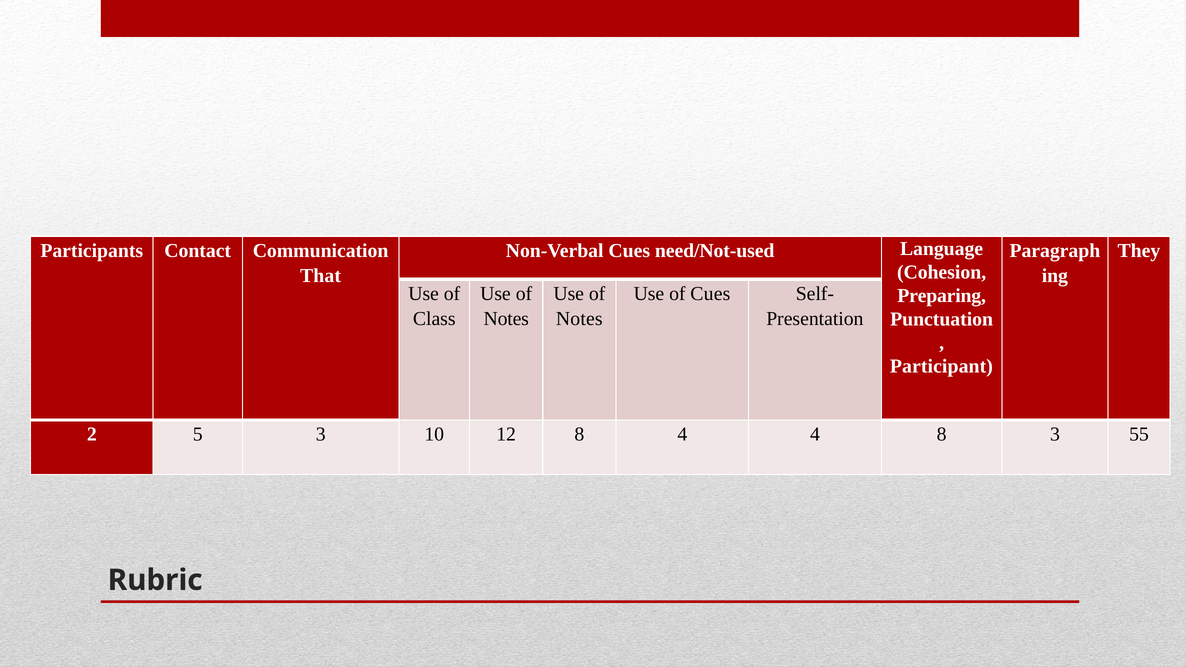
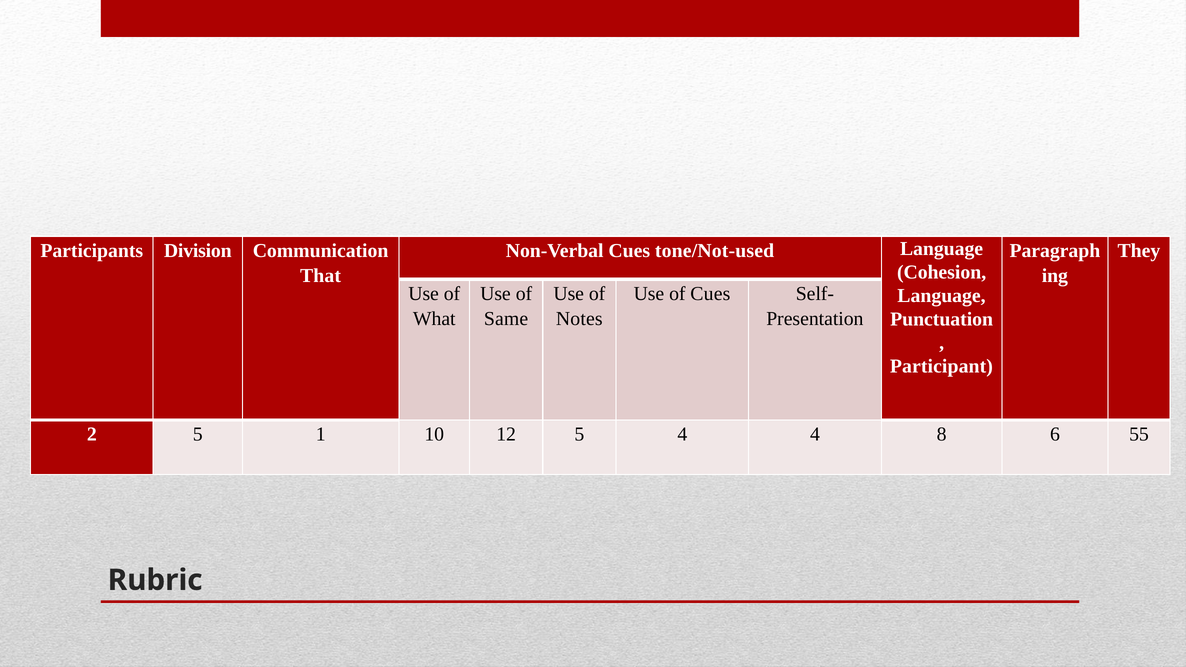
Contact: Contact -> Division
need/Not-used: need/Not-used -> tone/Not-used
Preparing at (942, 296): Preparing -> Language
Class: Class -> What
Notes at (506, 319): Notes -> Same
5 3: 3 -> 1
12 8: 8 -> 5
8 3: 3 -> 6
